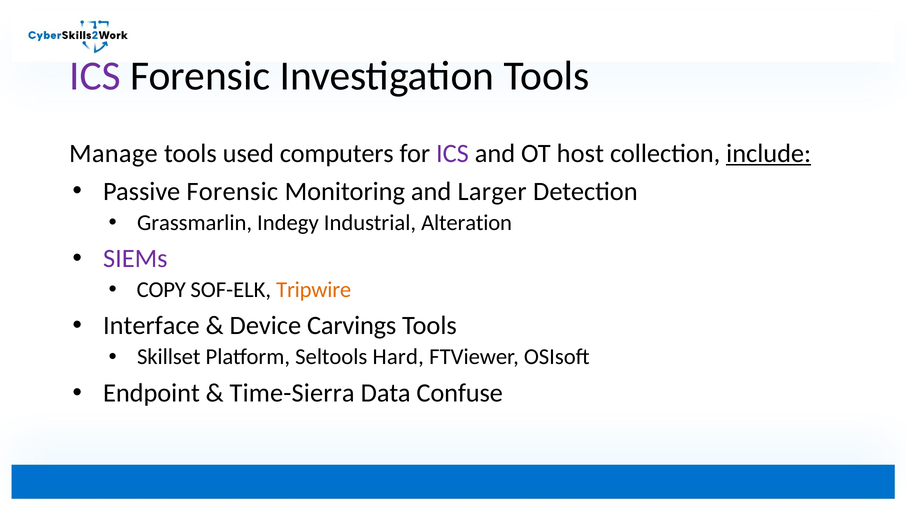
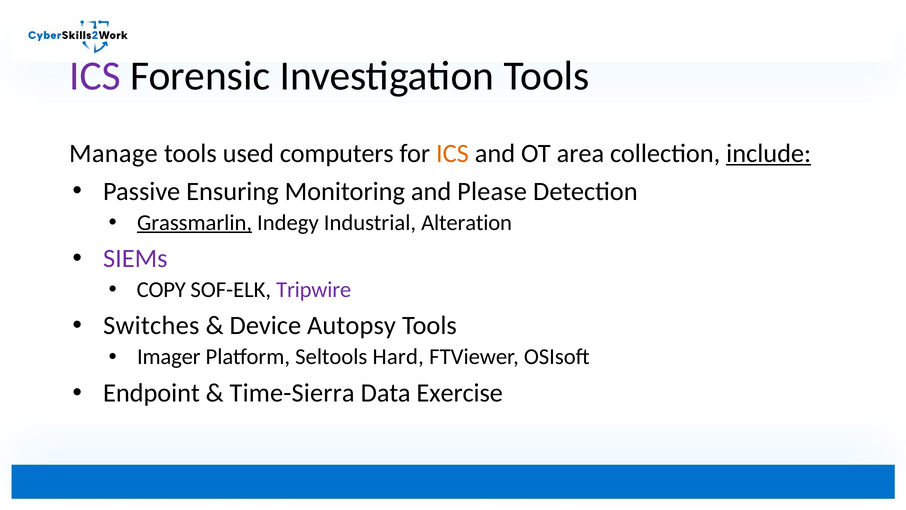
ICS at (452, 153) colour: purple -> orange
host: host -> area
Passive Forensic: Forensic -> Ensuring
Larger: Larger -> Please
Grassmarlin underline: none -> present
Tripwire colour: orange -> purple
Interface: Interface -> Switches
Carvings: Carvings -> Autopsy
Skillset: Skillset -> Imager
Confuse: Confuse -> Exercise
